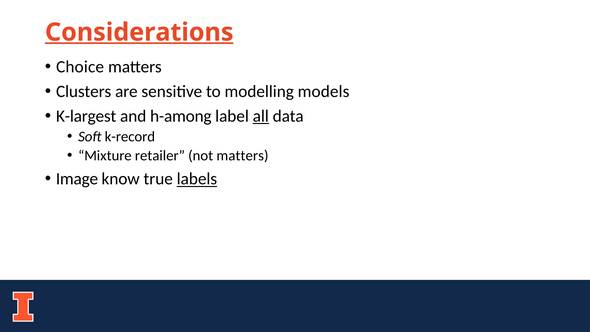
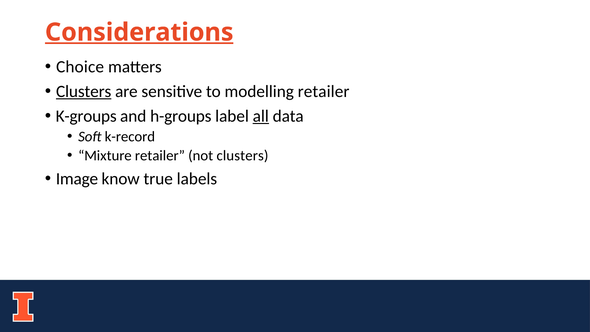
Clusters at (84, 91) underline: none -> present
modelling models: models -> retailer
K-largest: K-largest -> K-groups
h-among: h-among -> h-groups
not matters: matters -> clusters
labels underline: present -> none
